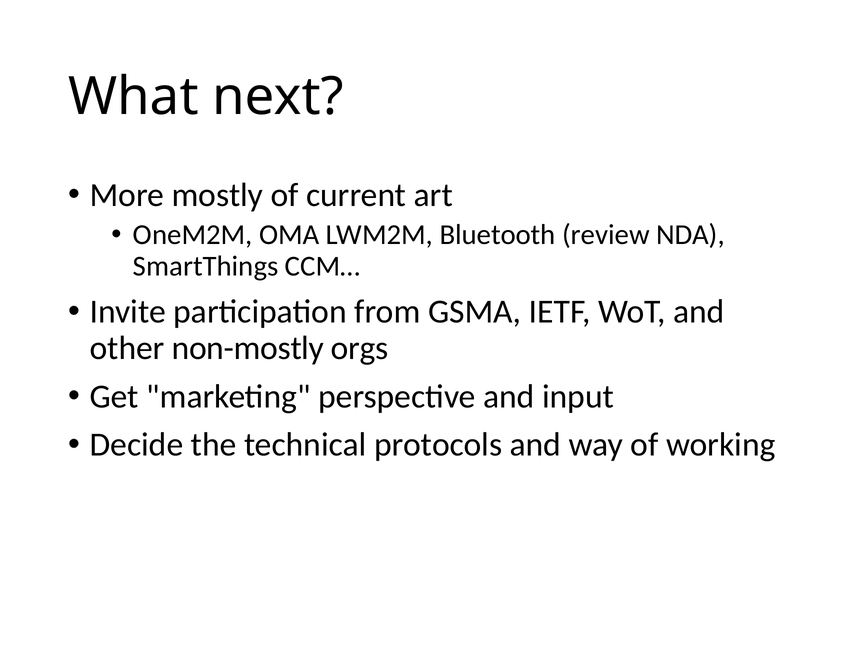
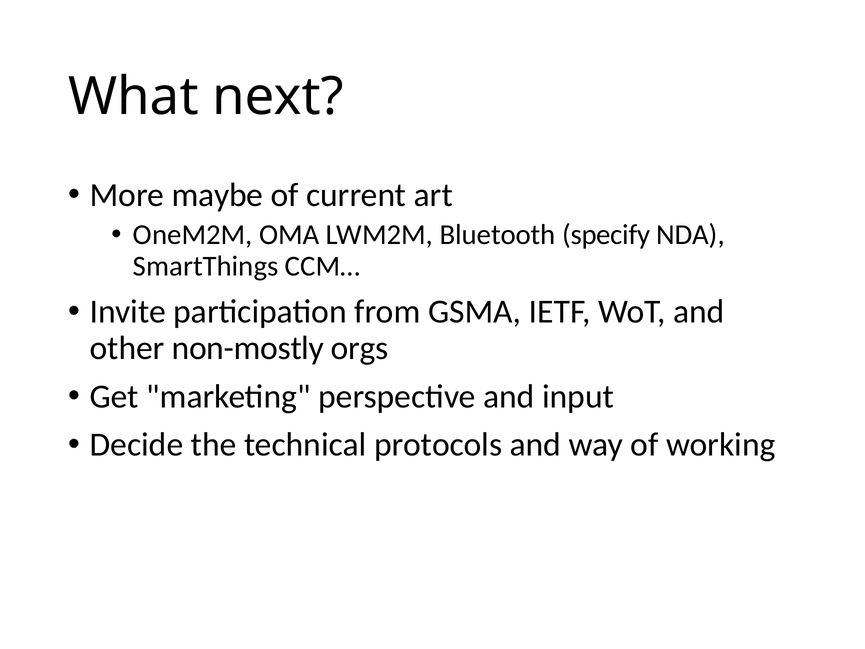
mostly: mostly -> maybe
review: review -> specify
